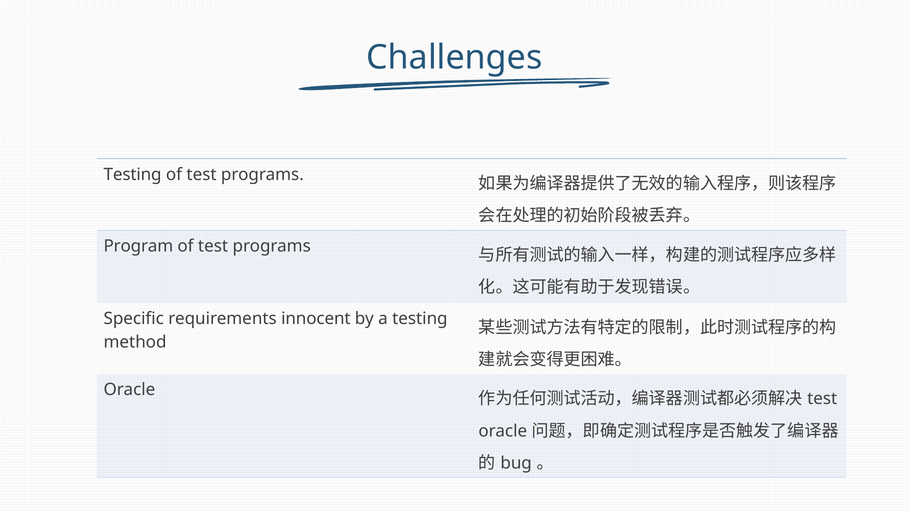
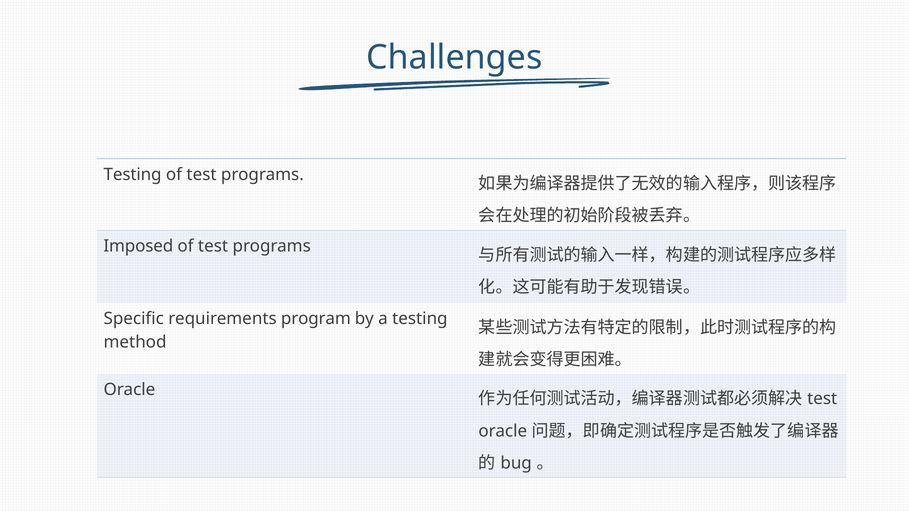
Program: Program -> Imposed
innocent: innocent -> program
